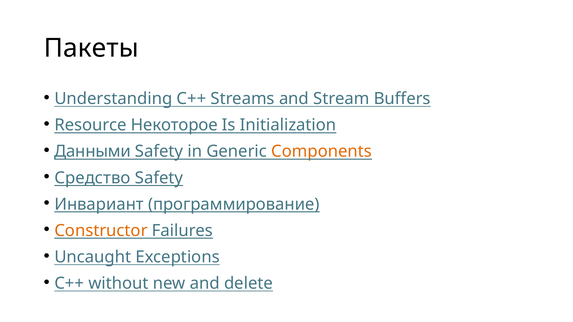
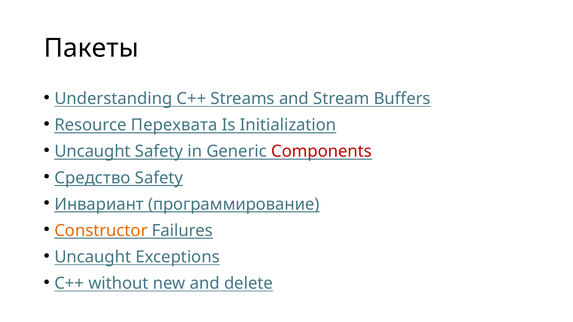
Некоторое: Некоторое -> Перехвата
Данными at (93, 152): Данными -> Uncaught
Components colour: orange -> red
